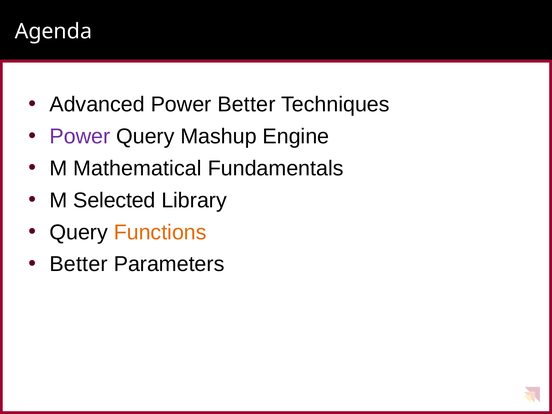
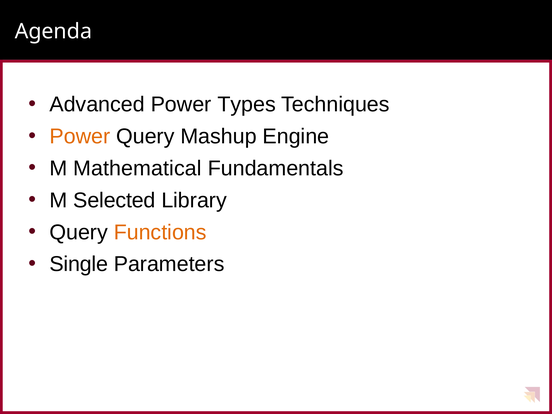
Power Better: Better -> Types
Power at (80, 136) colour: purple -> orange
Better at (79, 264): Better -> Single
